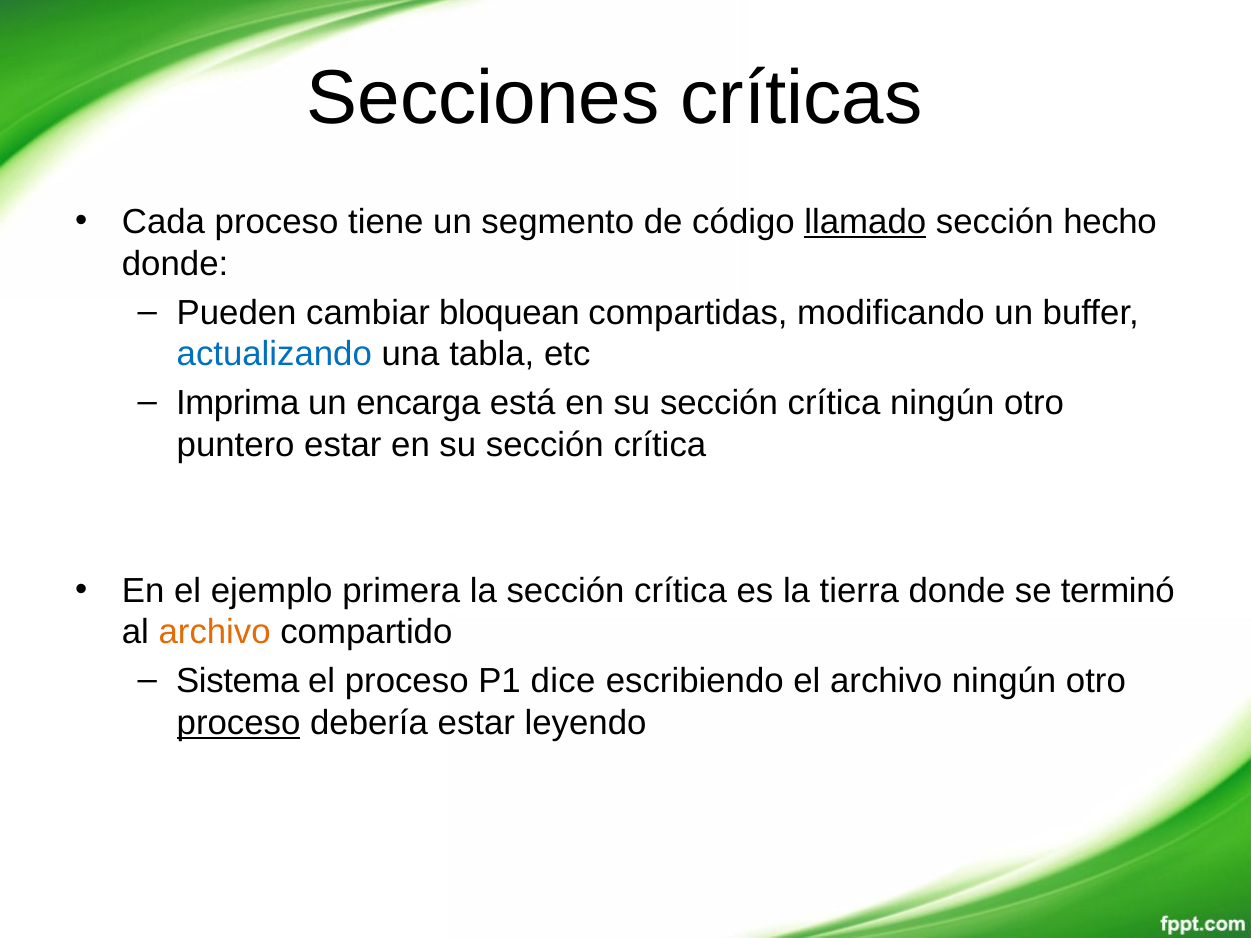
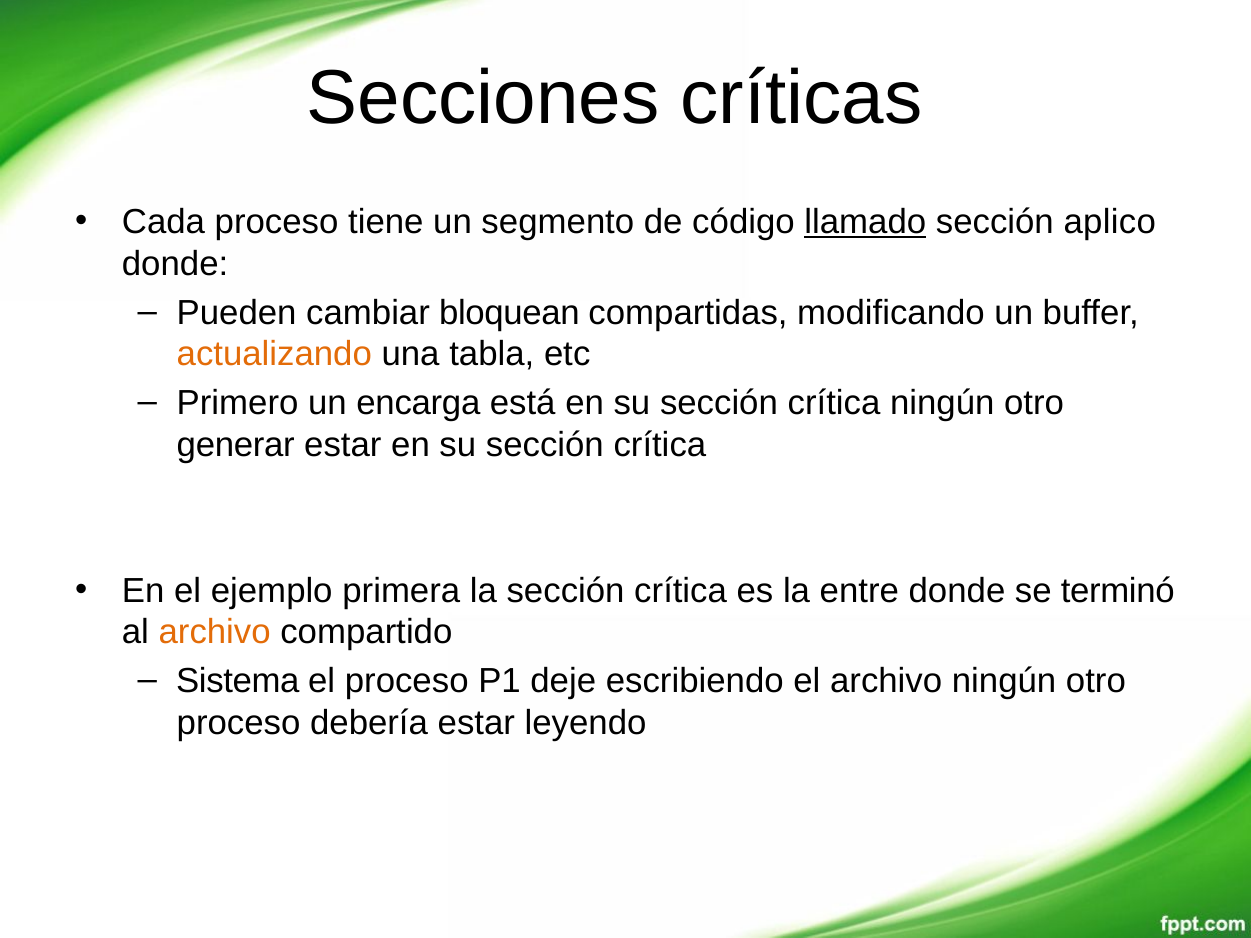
hecho: hecho -> aplico
actualizando colour: blue -> orange
Imprima: Imprima -> Primero
puntero: puntero -> generar
tierra: tierra -> entre
dice: dice -> deje
proceso at (239, 723) underline: present -> none
